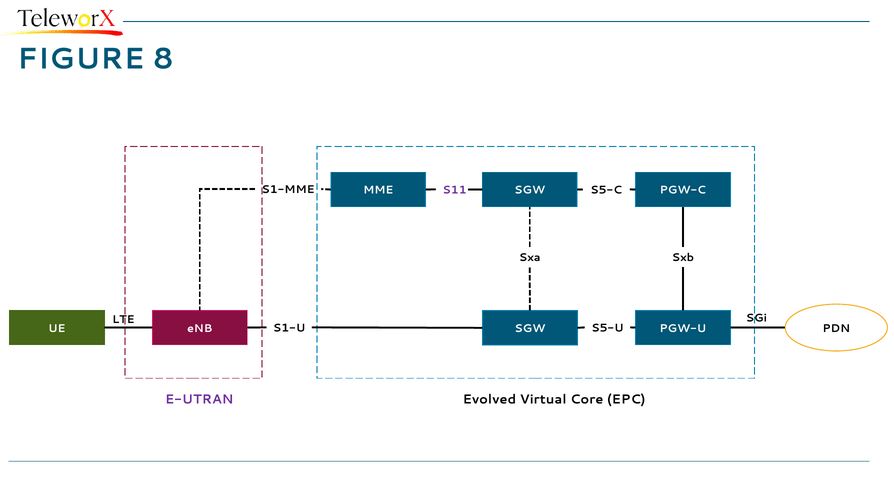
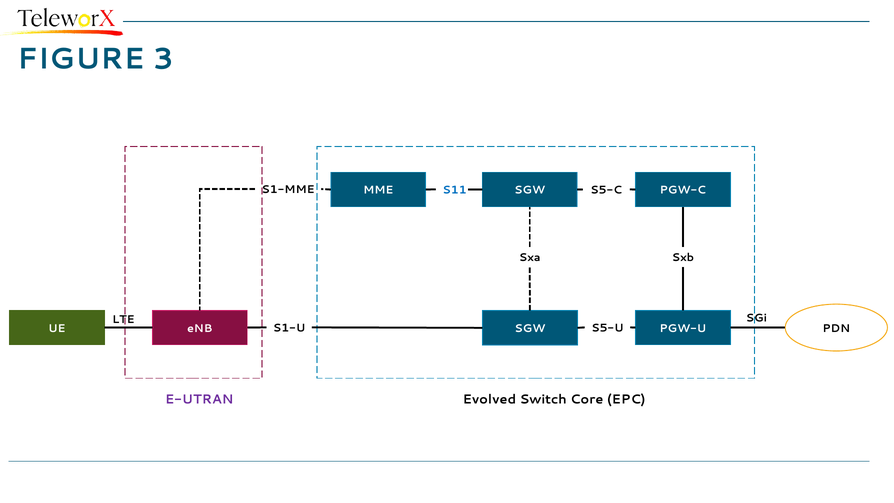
8: 8 -> 3
S11 colour: purple -> blue
Virtual: Virtual -> Switch
